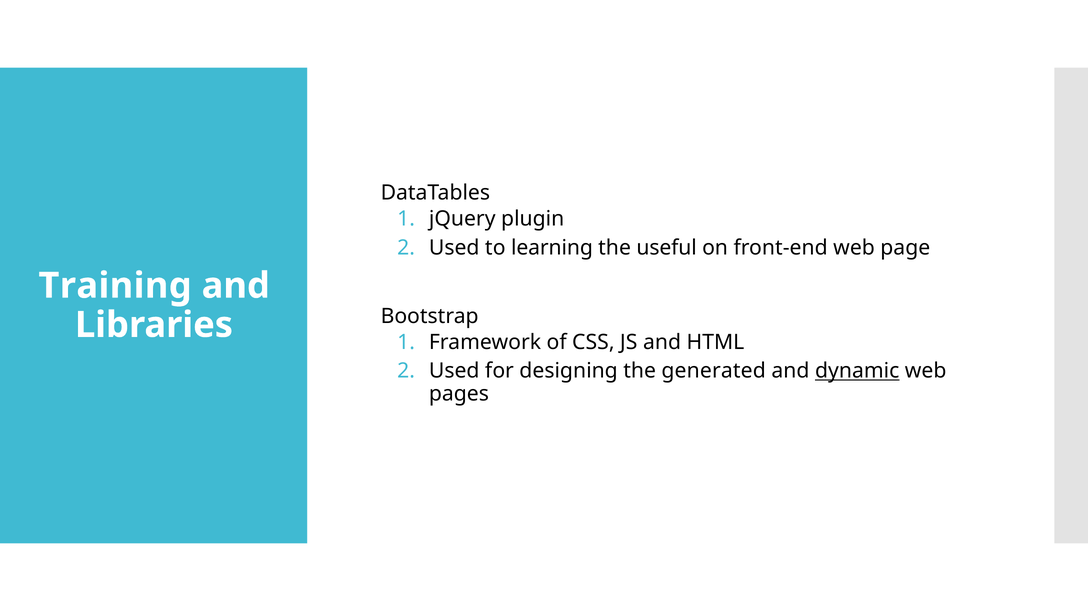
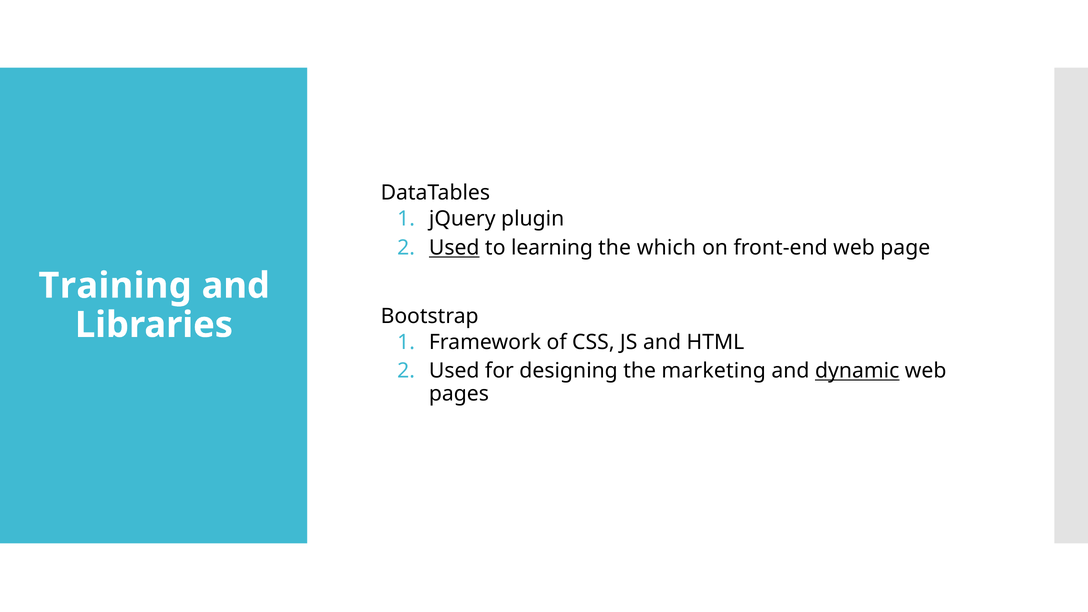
Used at (454, 248) underline: none -> present
useful: useful -> which
generated: generated -> marketing
